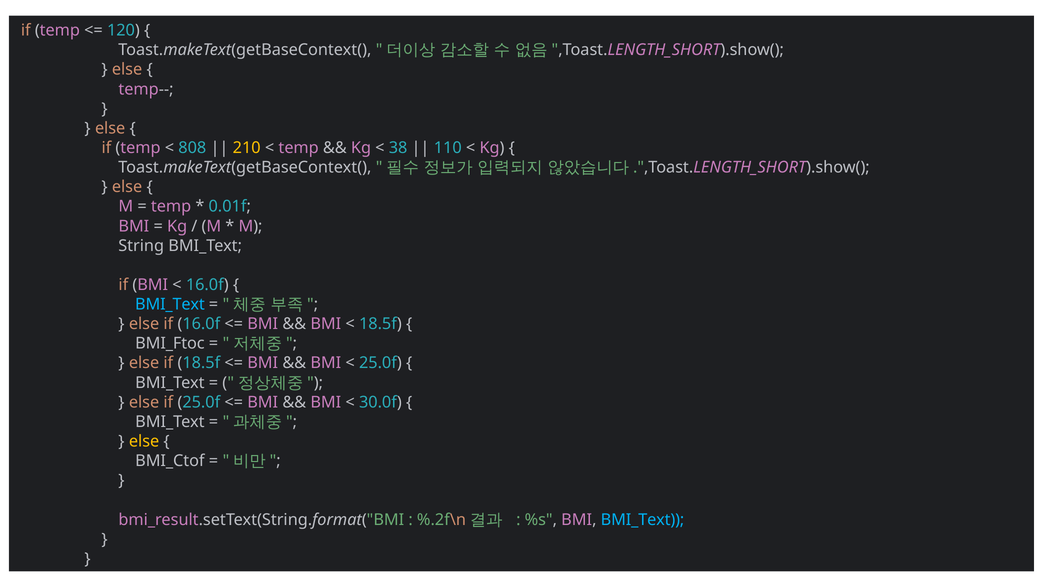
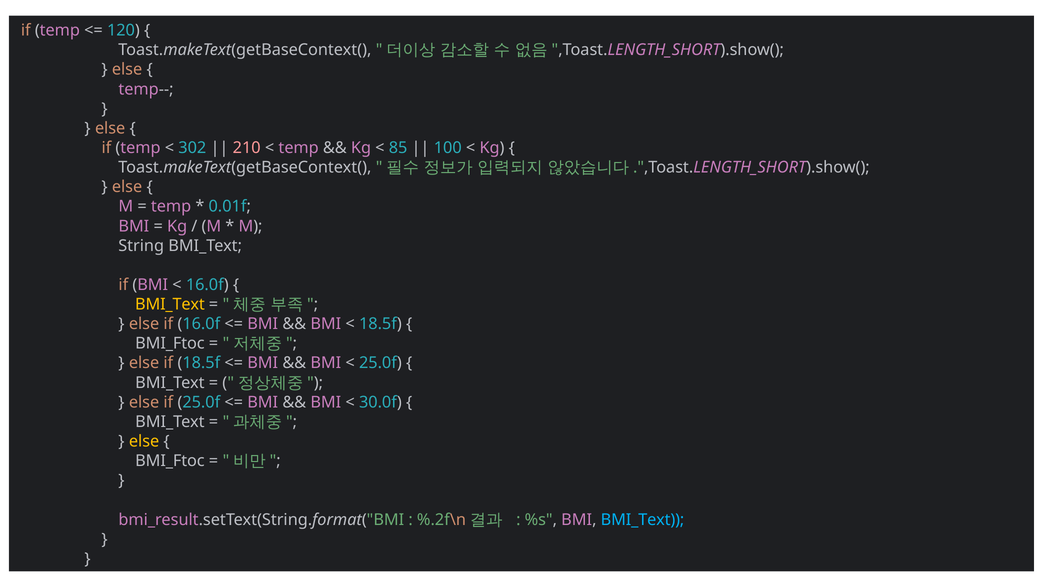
808: 808 -> 302
210 colour: yellow -> pink
38: 38 -> 85
110: 110 -> 100
BMI_Text at (170, 304) colour: light blue -> yellow
BMI_Ctof at (170, 461): BMI_Ctof -> BMI_Ftoc
